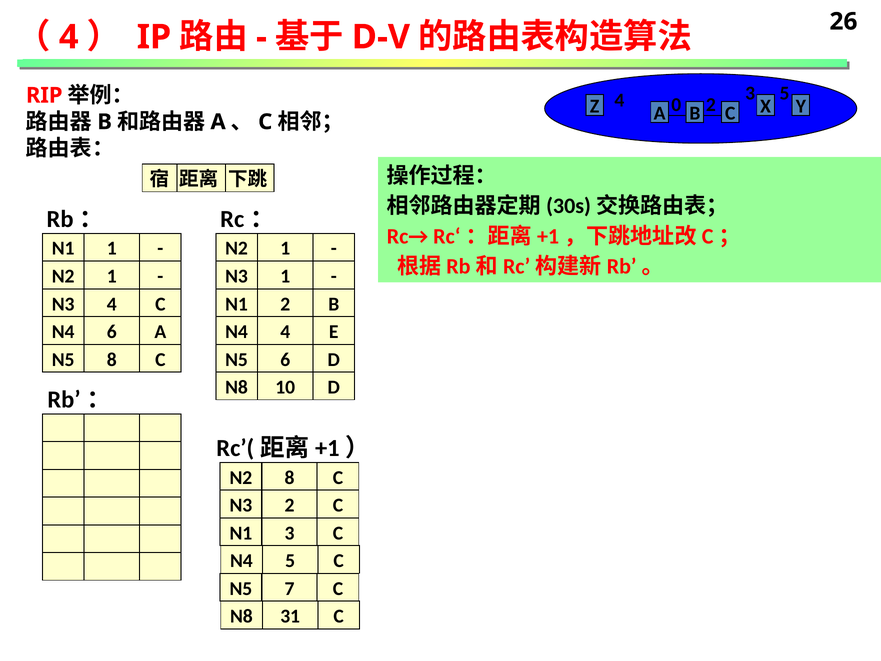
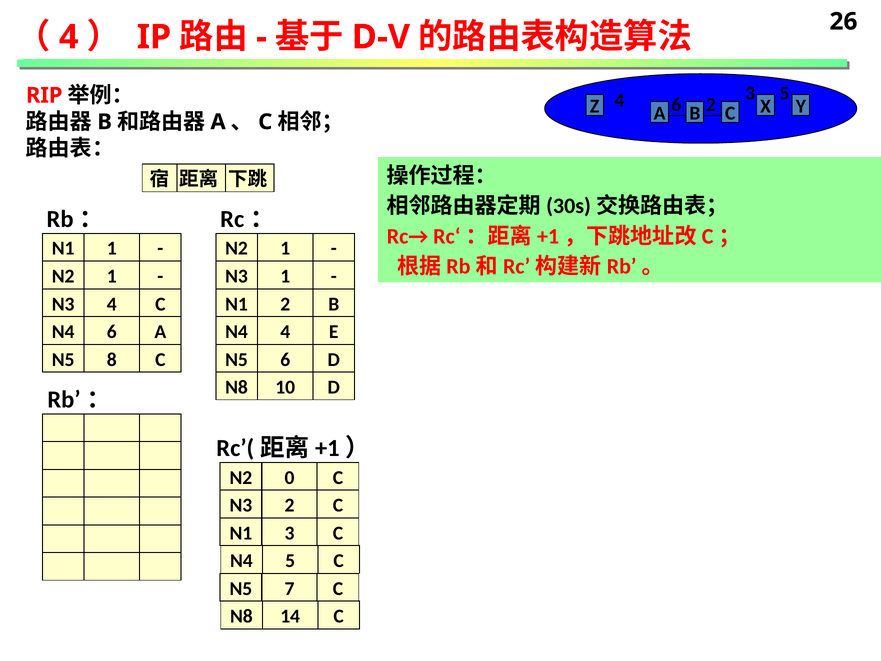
Z 0: 0 -> 6
N2 8: 8 -> 0
31: 31 -> 14
